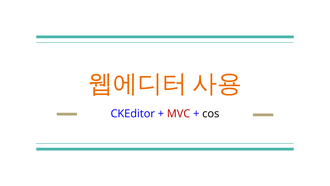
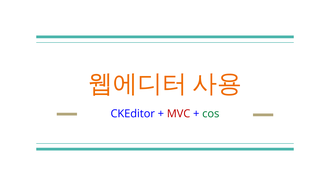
cos colour: black -> green
